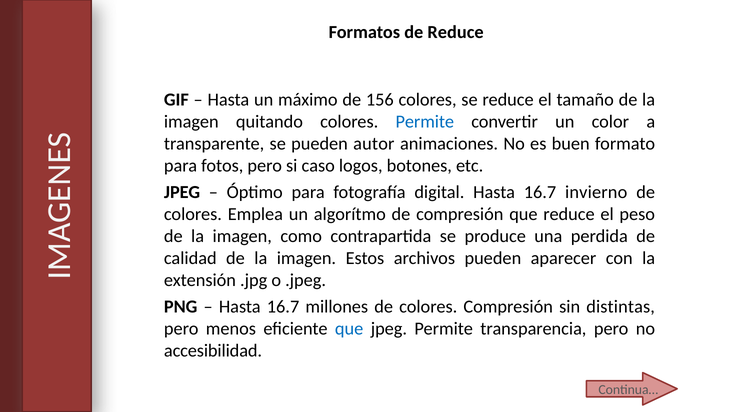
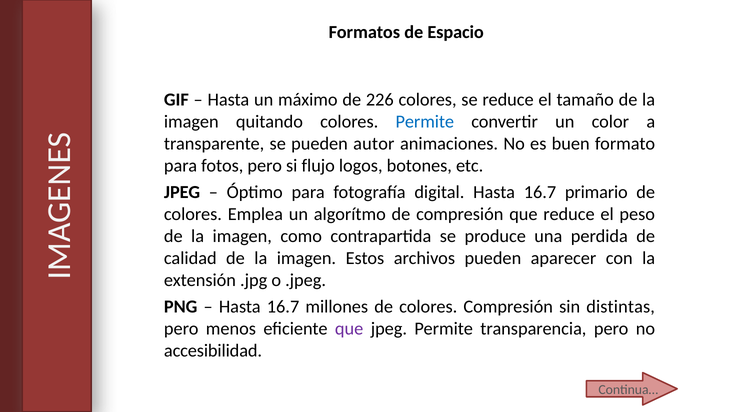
de Reduce: Reduce -> Espacio
156: 156 -> 226
caso: caso -> flujo
invierno: invierno -> primario
que at (349, 329) colour: blue -> purple
